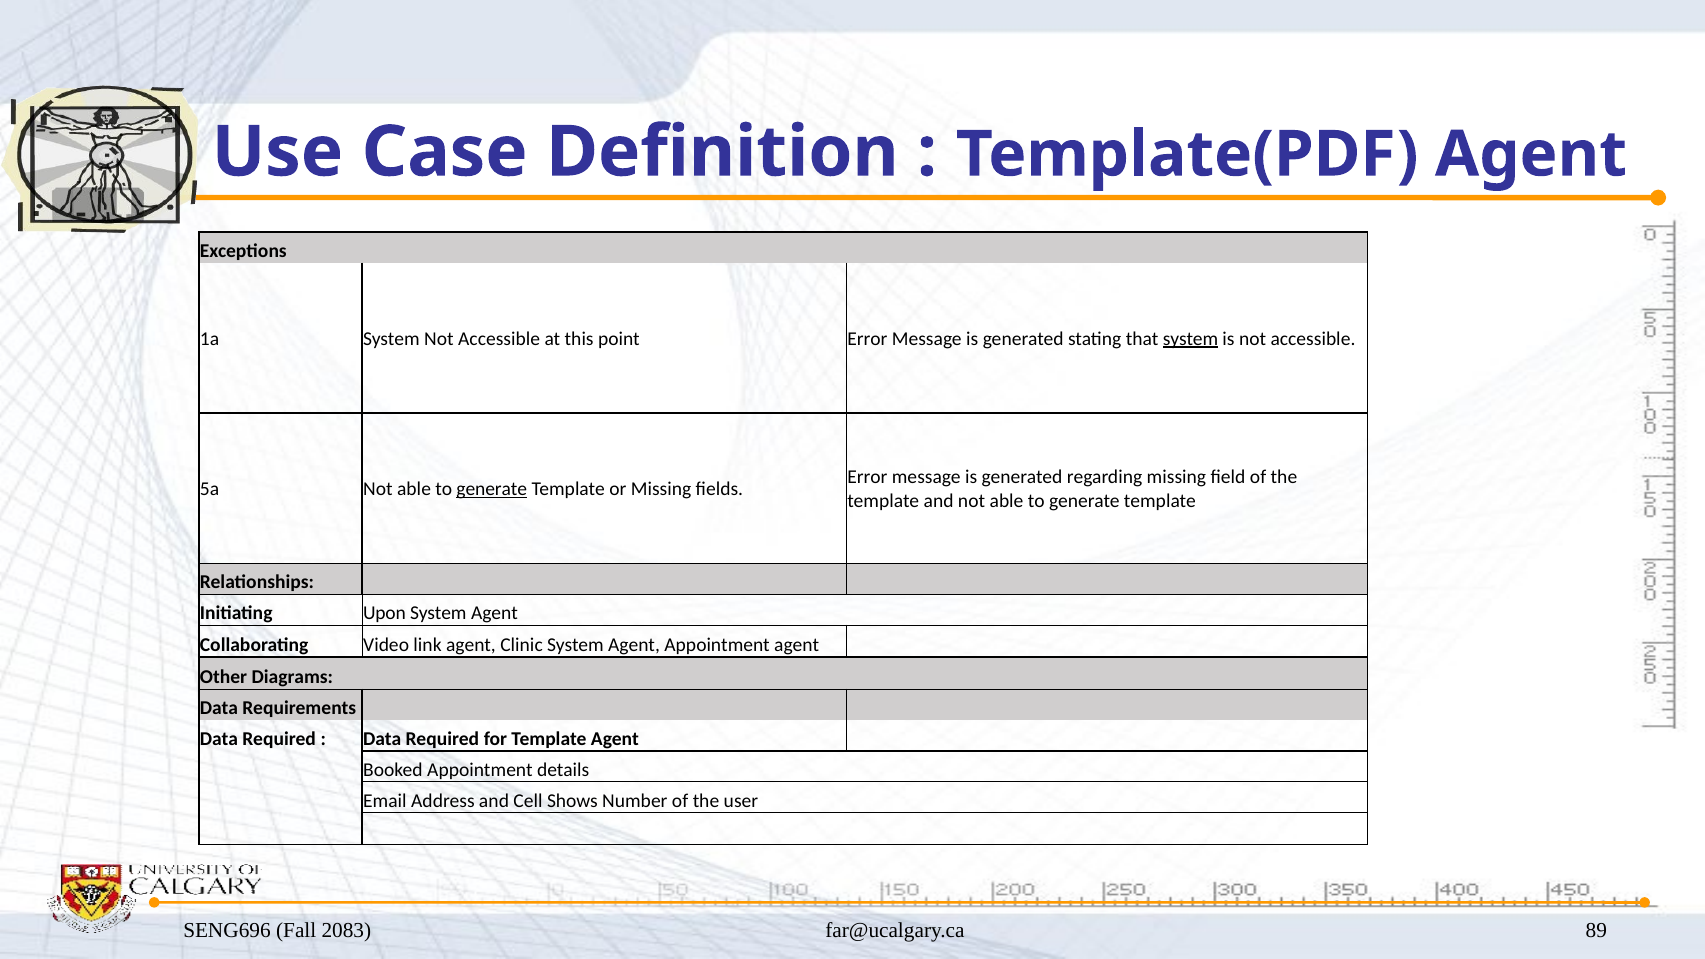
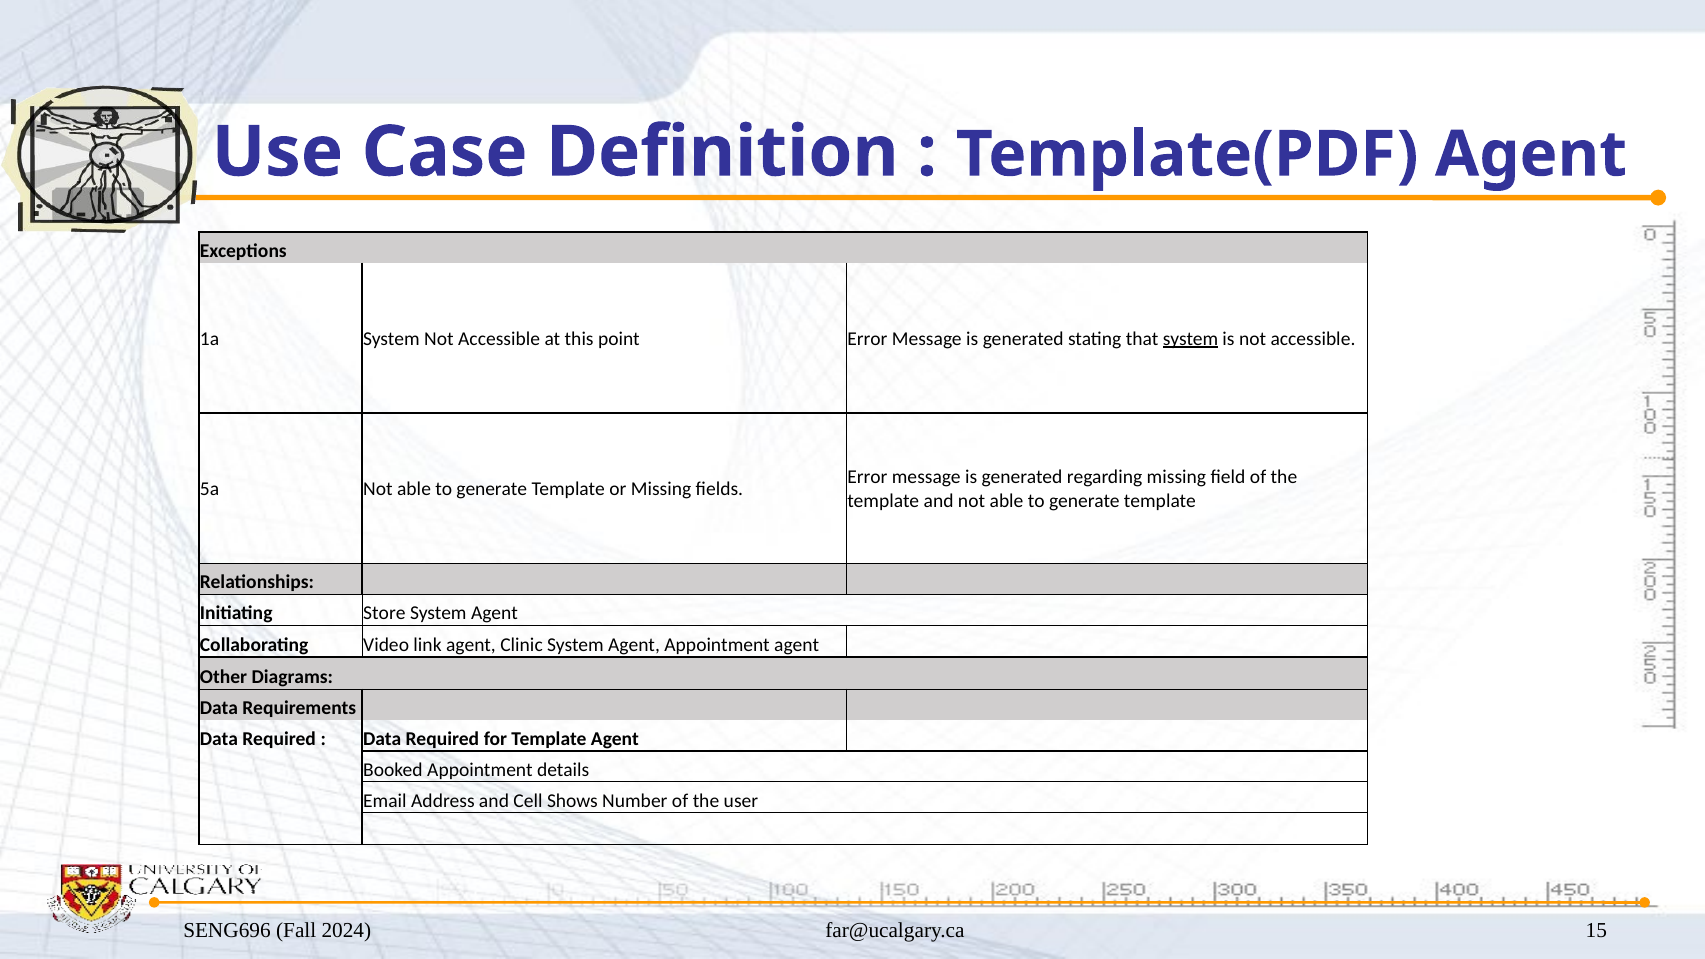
generate at (492, 489) underline: present -> none
Upon: Upon -> Store
2083: 2083 -> 2024
89: 89 -> 15
